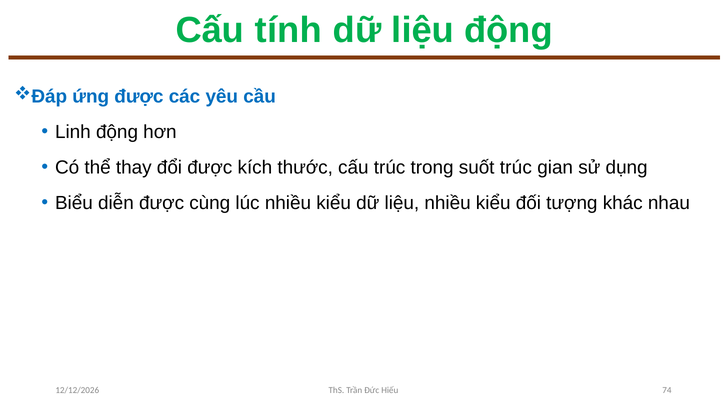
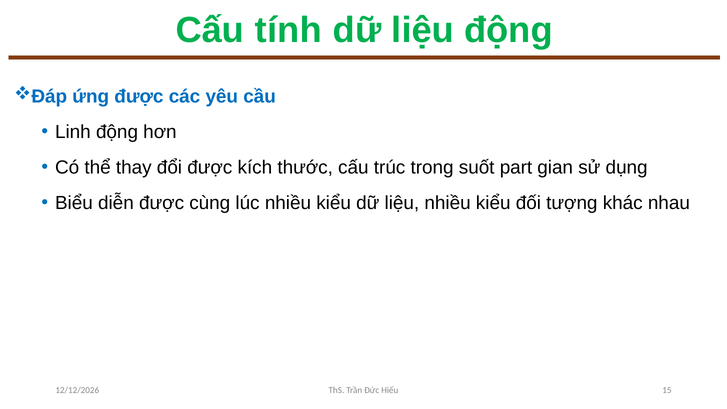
suốt trúc: trúc -> part
74: 74 -> 15
